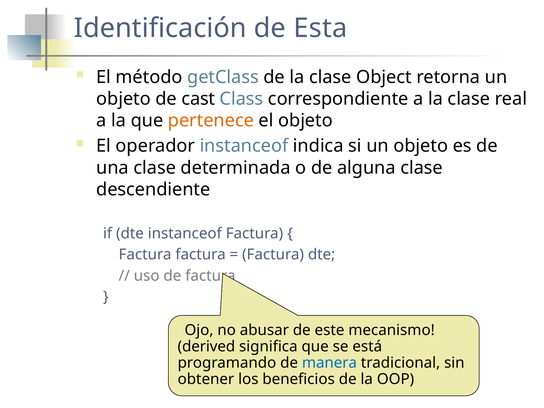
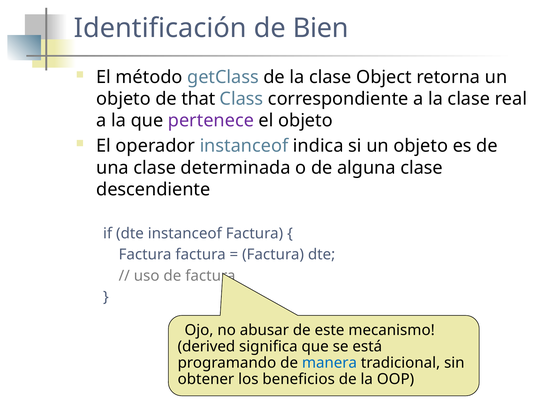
Esta: Esta -> Bien
cast: cast -> that
pertenece colour: orange -> purple
